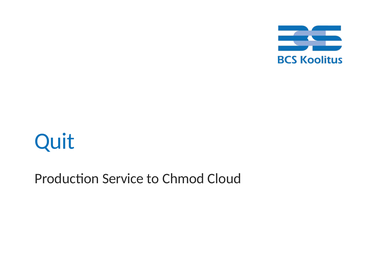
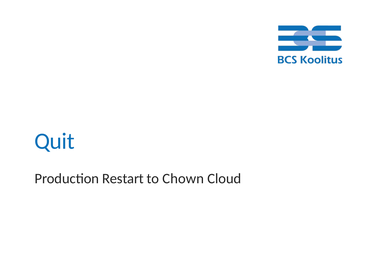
Service: Service -> Restart
Chmod: Chmod -> Chown
